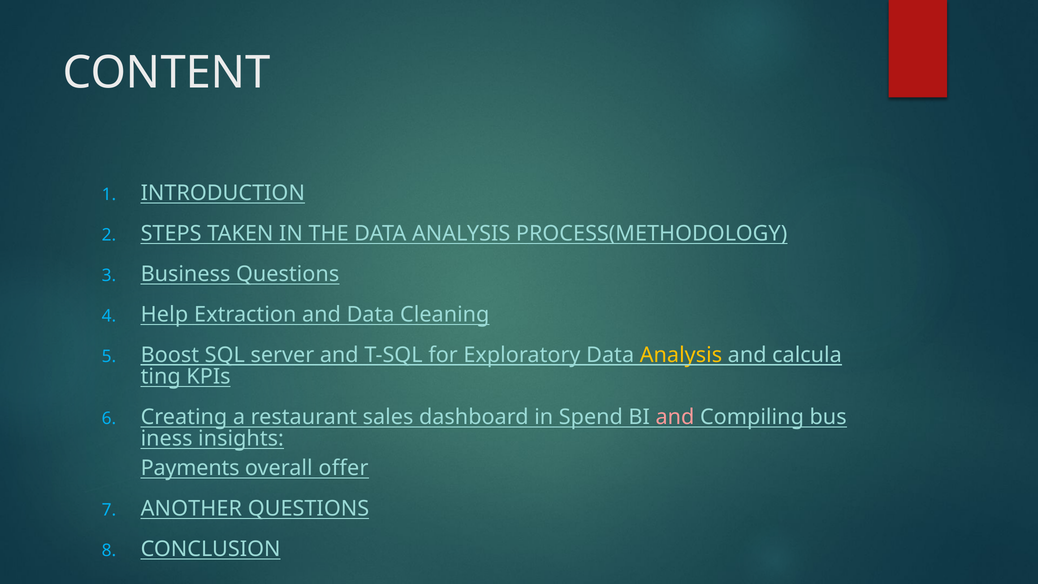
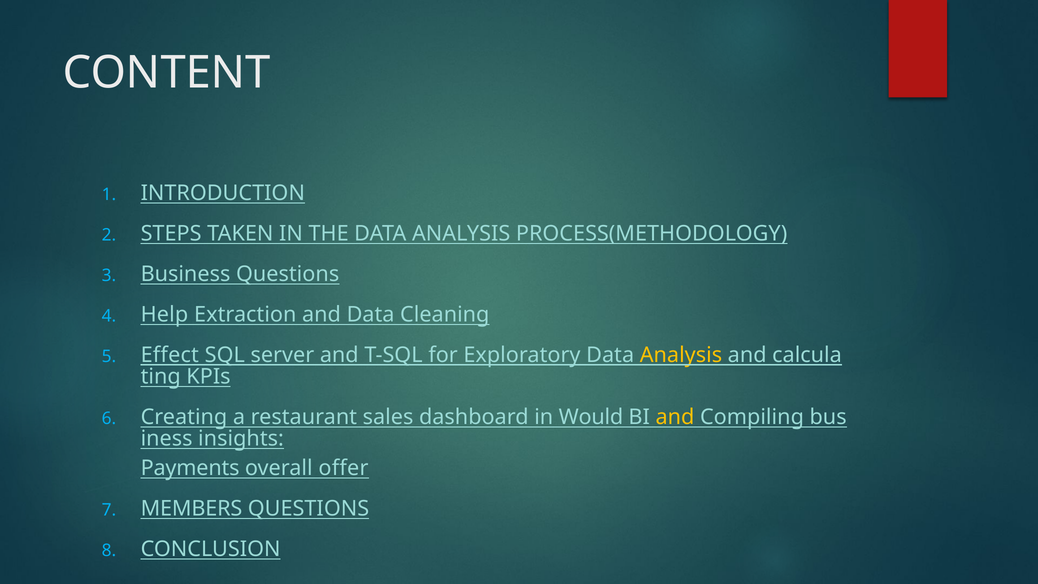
Boost: Boost -> Effect
Spend: Spend -> Would
and at (675, 417) colour: pink -> yellow
ANOTHER: ANOTHER -> MEMBERS
